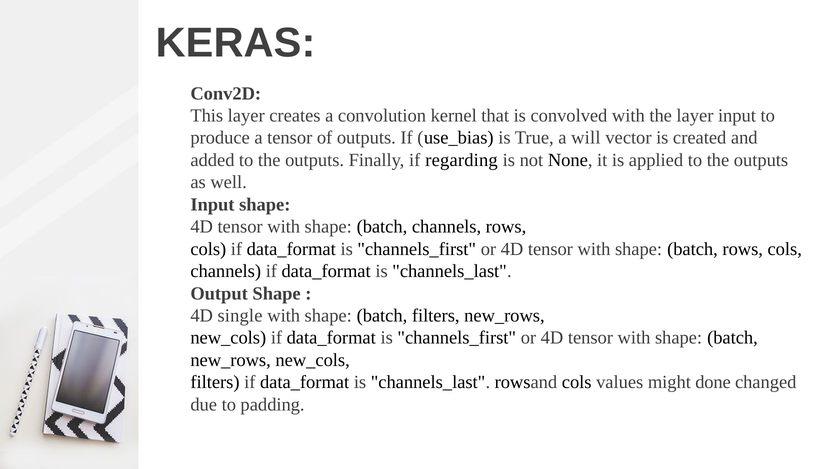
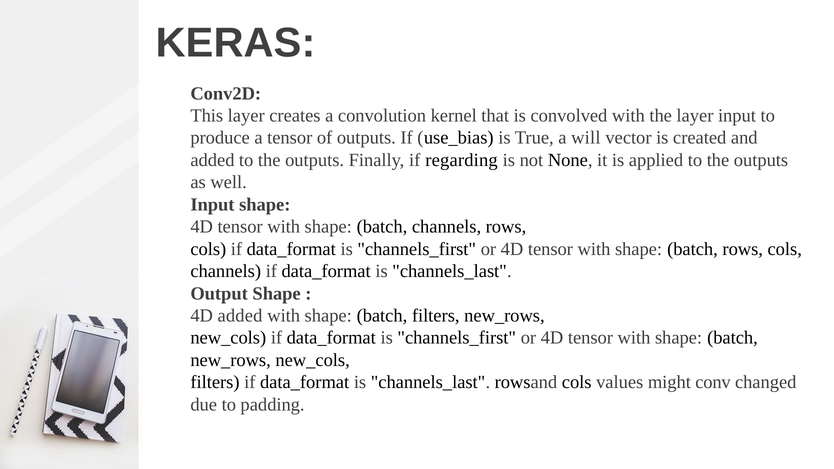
4D single: single -> added
done: done -> conv
